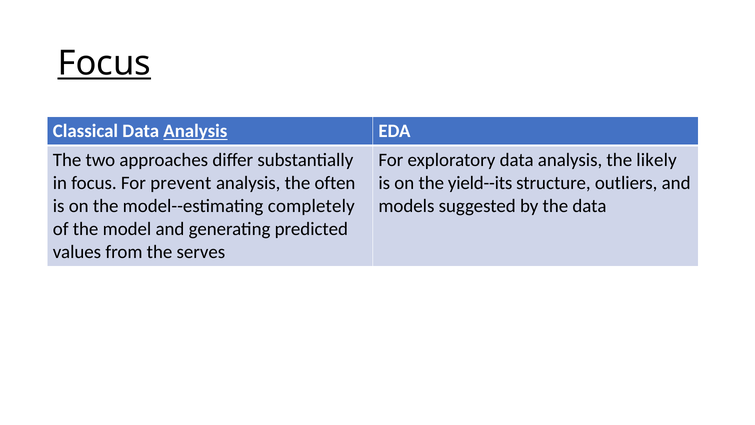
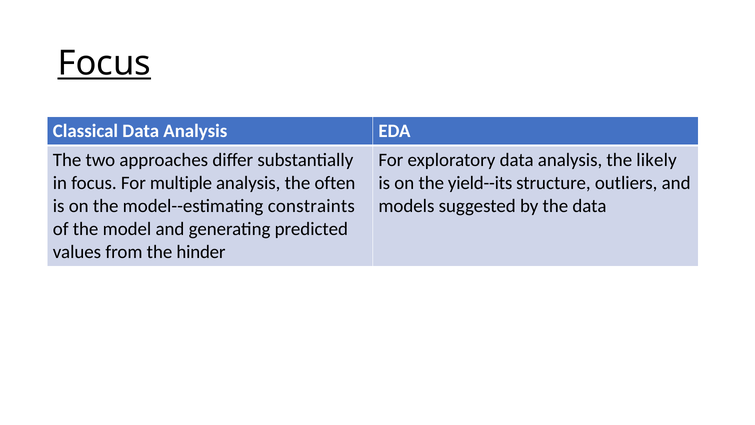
Analysis at (195, 131) underline: present -> none
prevent: prevent -> multiple
completely: completely -> constraints
serves: serves -> hinder
